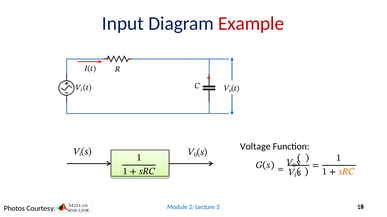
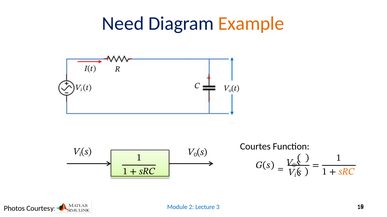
Input: Input -> Need
Example colour: red -> orange
Voltage: Voltage -> Courtes
